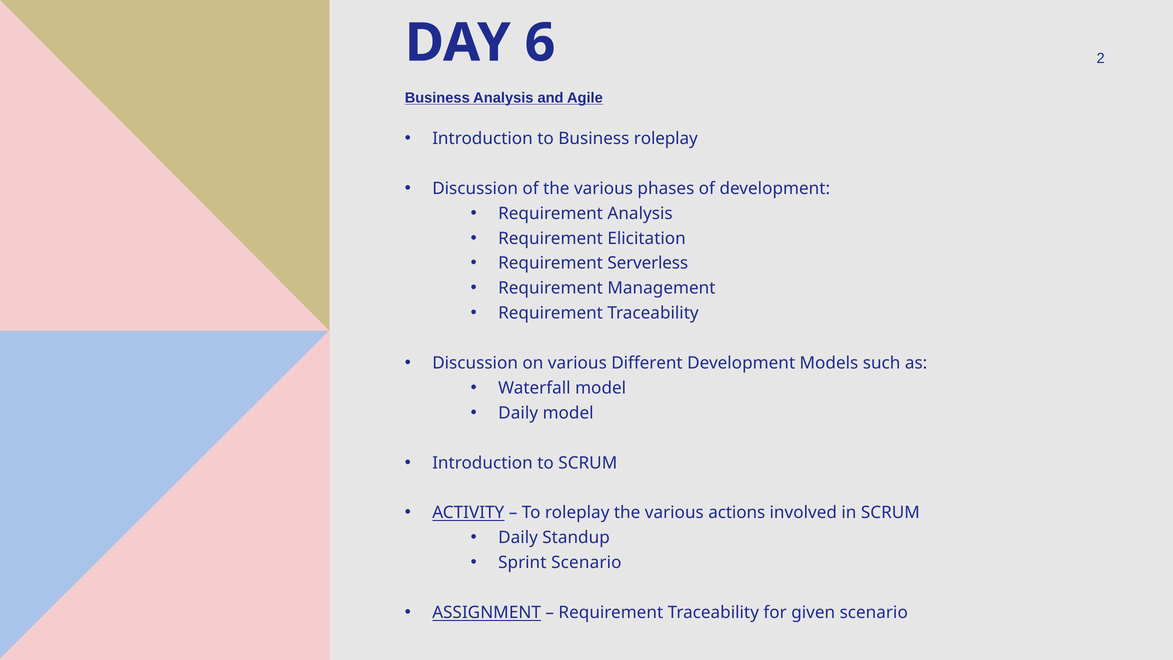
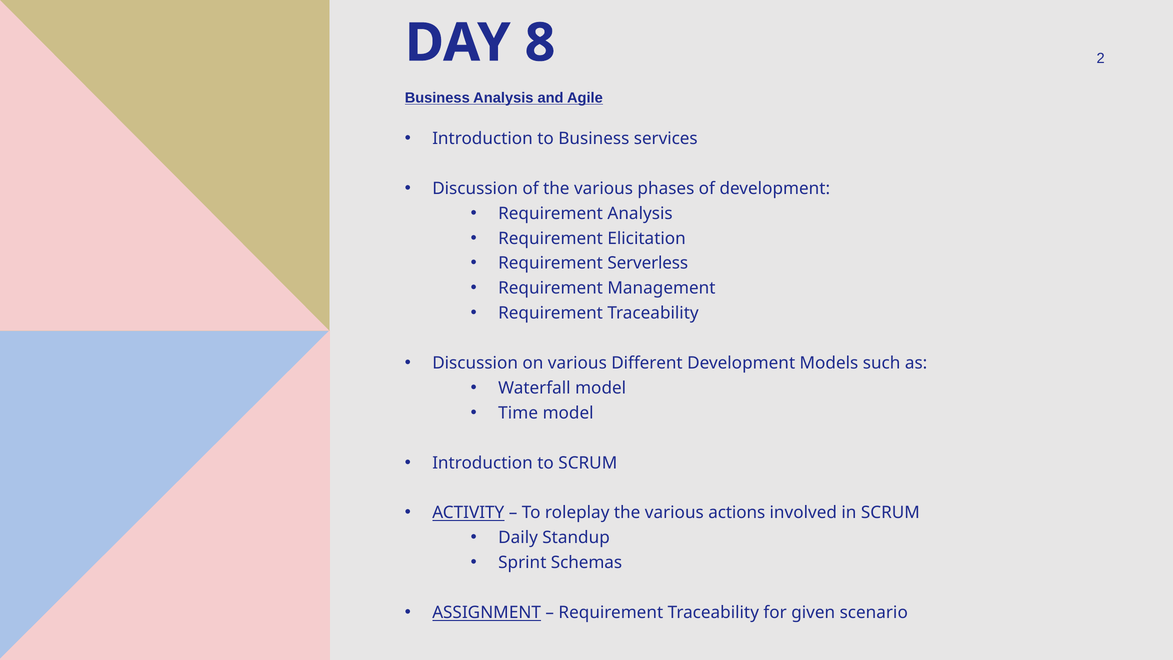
6: 6 -> 8
Business roleplay: roleplay -> services
Daily at (518, 413): Daily -> Time
Sprint Scenario: Scenario -> Schemas
